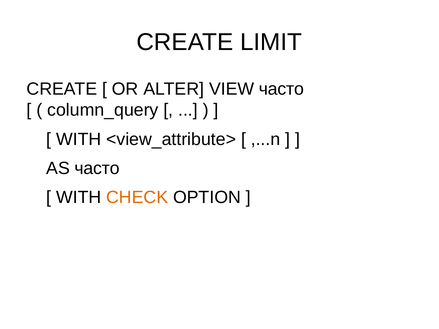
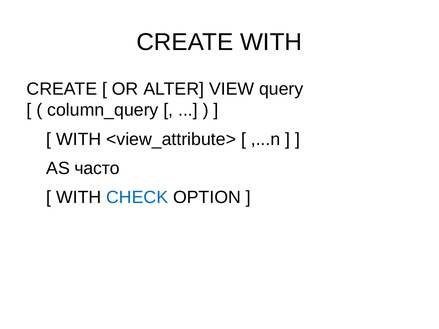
CREATE LIMIT: LIMIT -> WITH
VIEW часто: часто -> query
CHECK colour: orange -> blue
